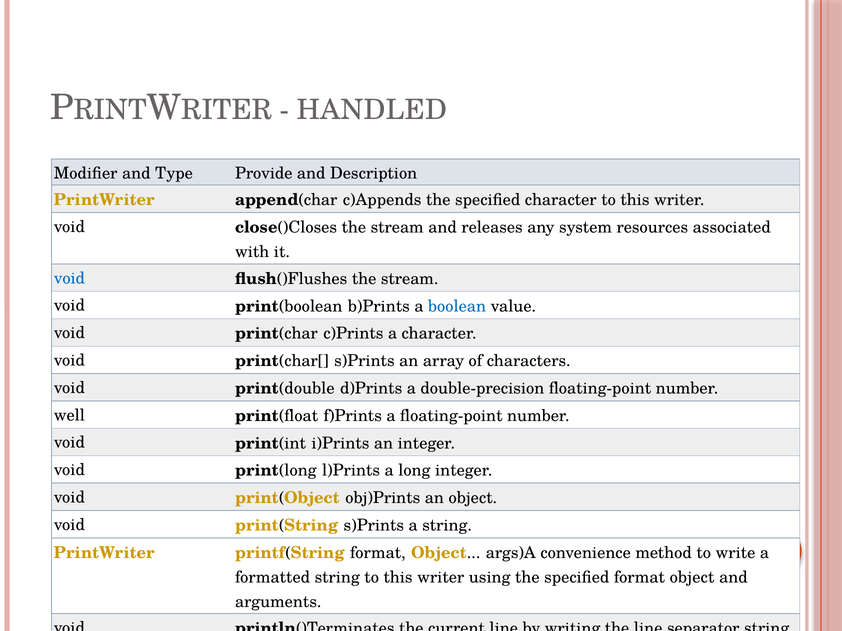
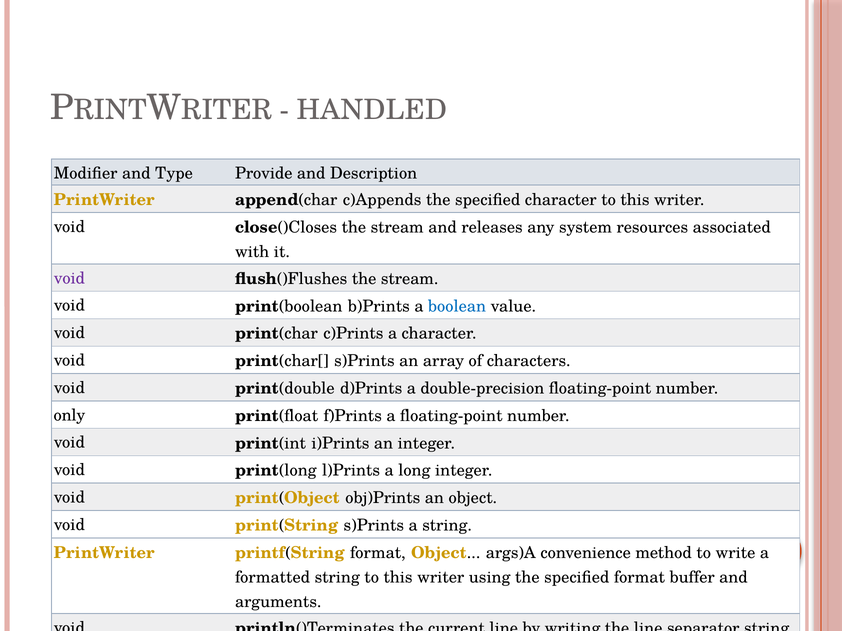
void at (69, 278) colour: blue -> purple
well: well -> only
specified format object: object -> buffer
